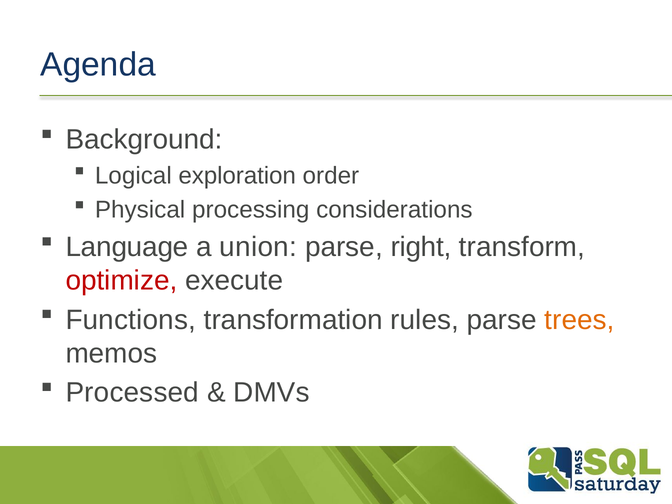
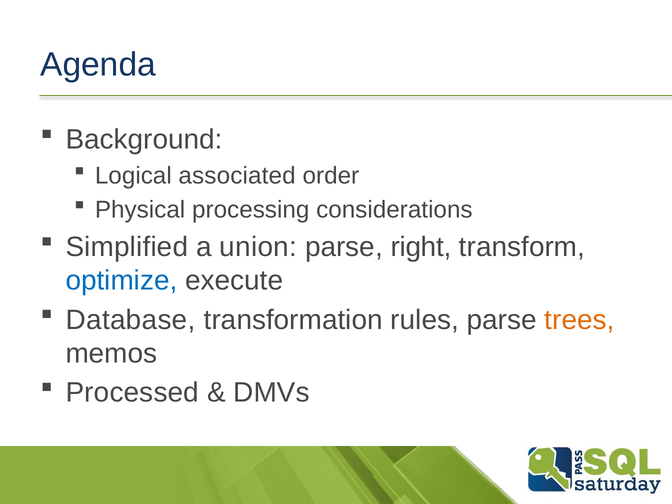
exploration: exploration -> associated
Language: Language -> Simplified
optimize colour: red -> blue
Functions: Functions -> Database
